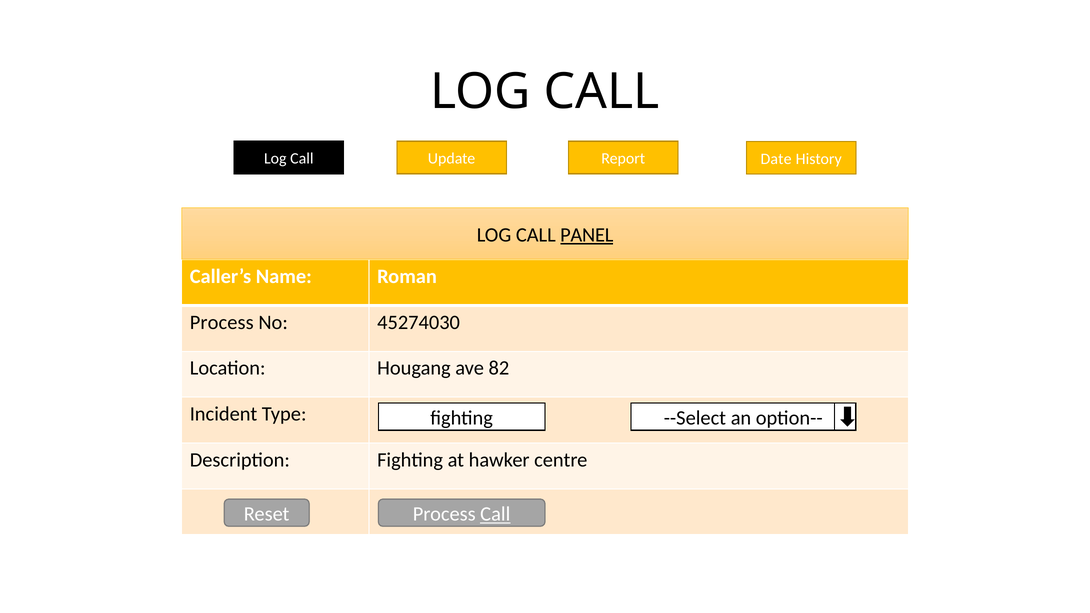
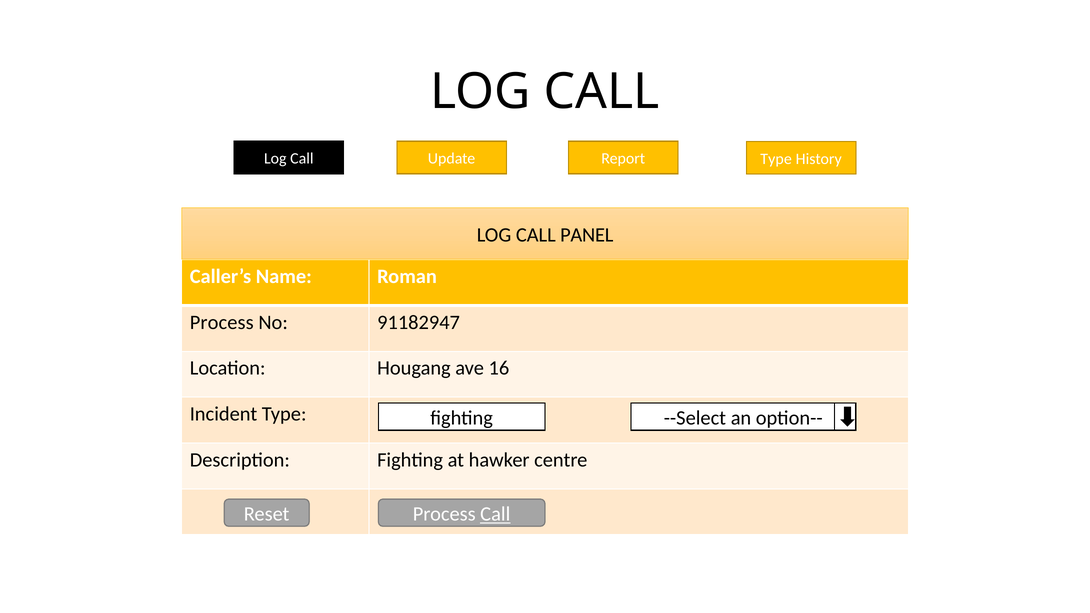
Report Date: Date -> Type
PANEL underline: present -> none
45274030: 45274030 -> 91182947
82: 82 -> 16
